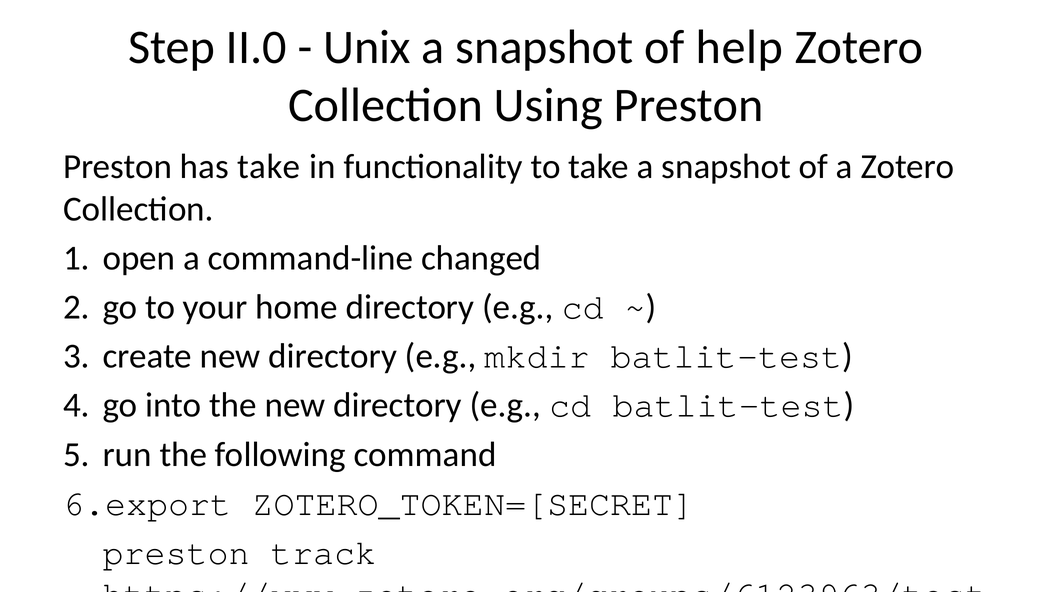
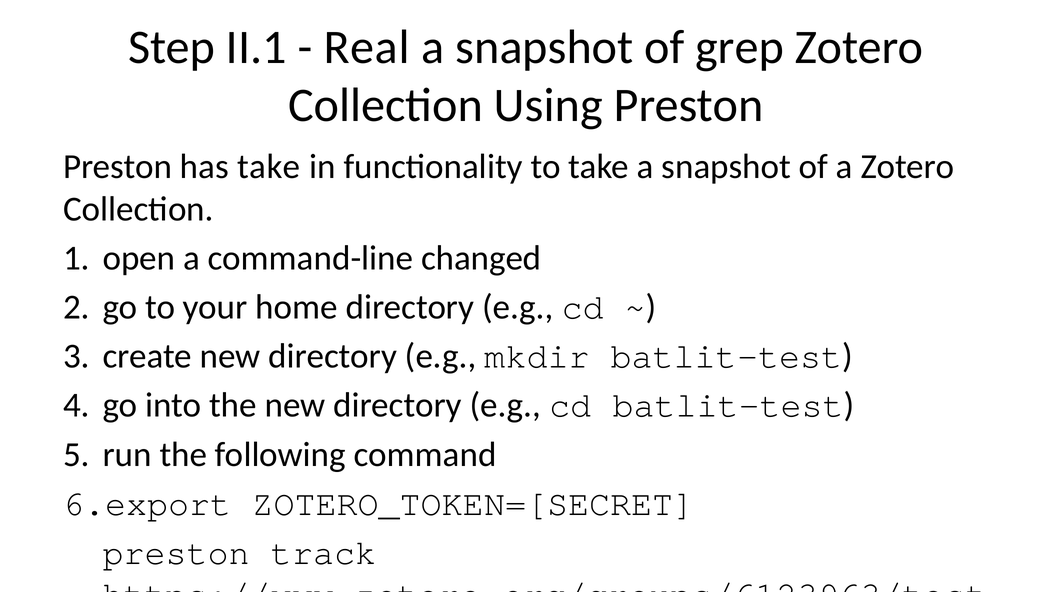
II.0: II.0 -> II.1
Unix: Unix -> Real
of help: help -> grep
